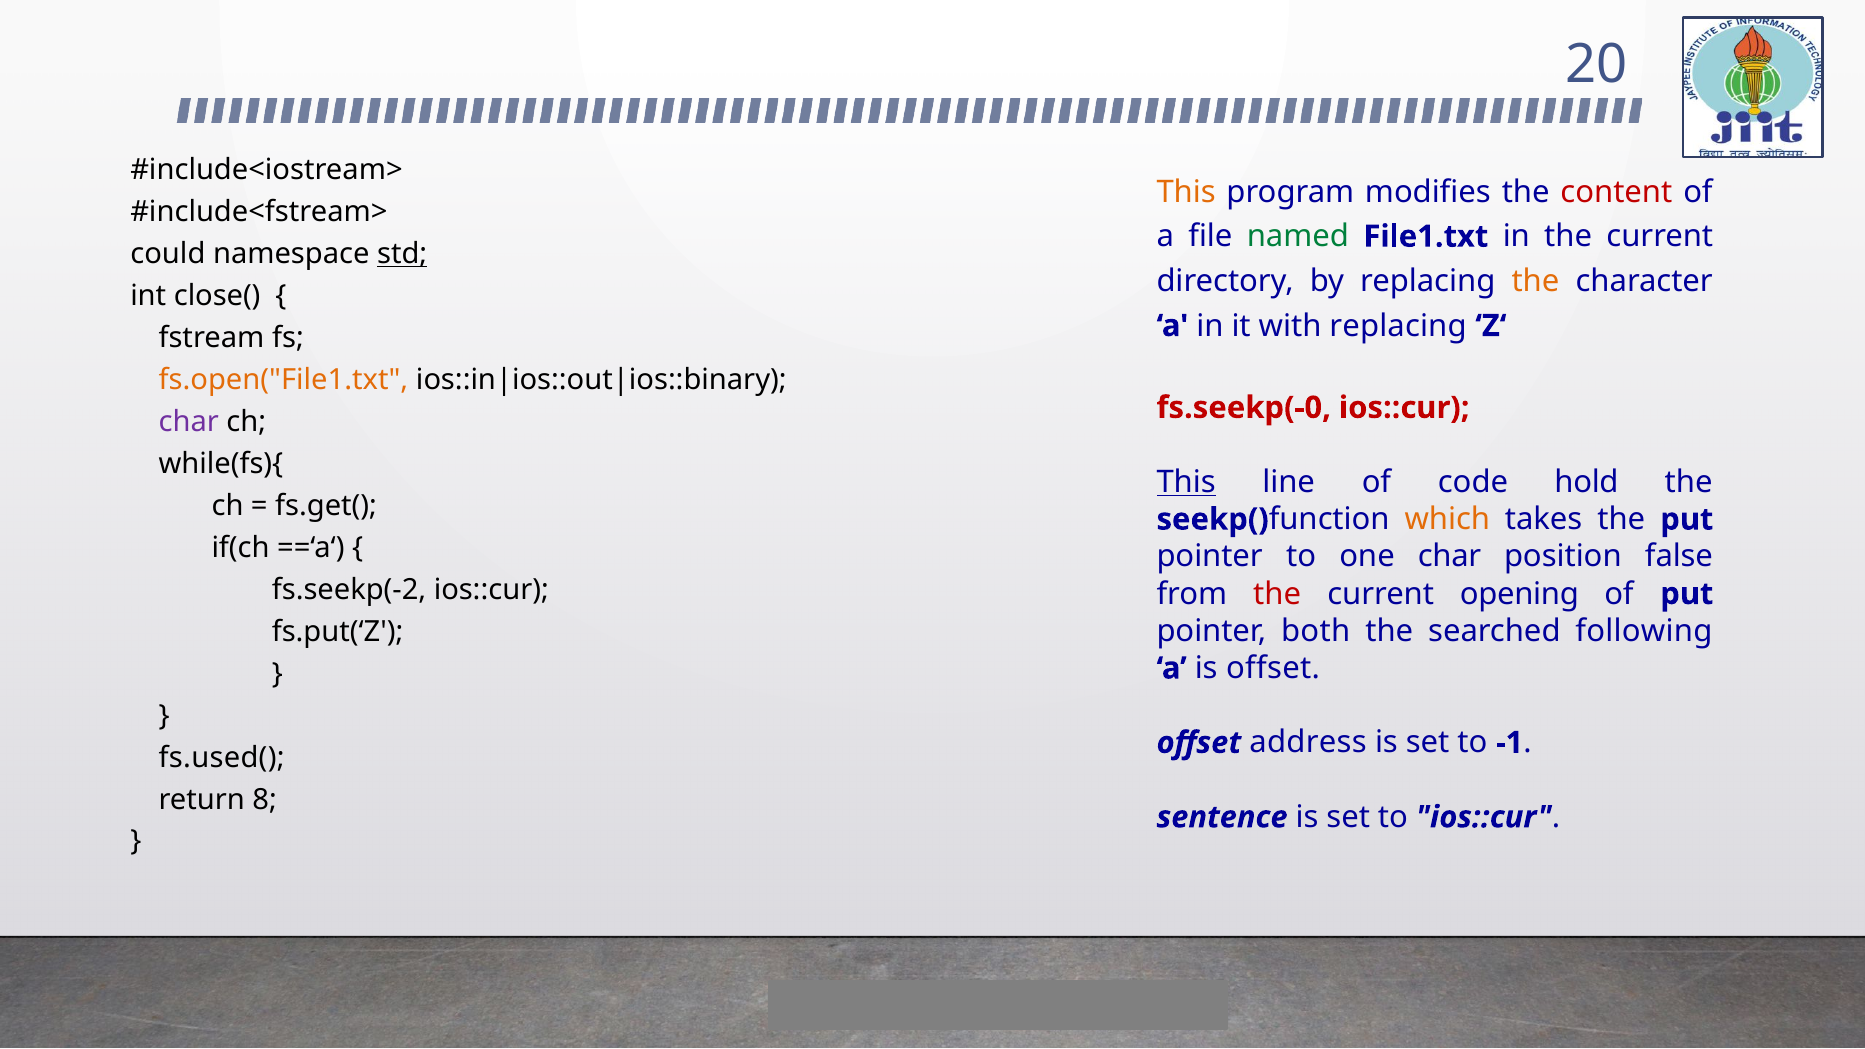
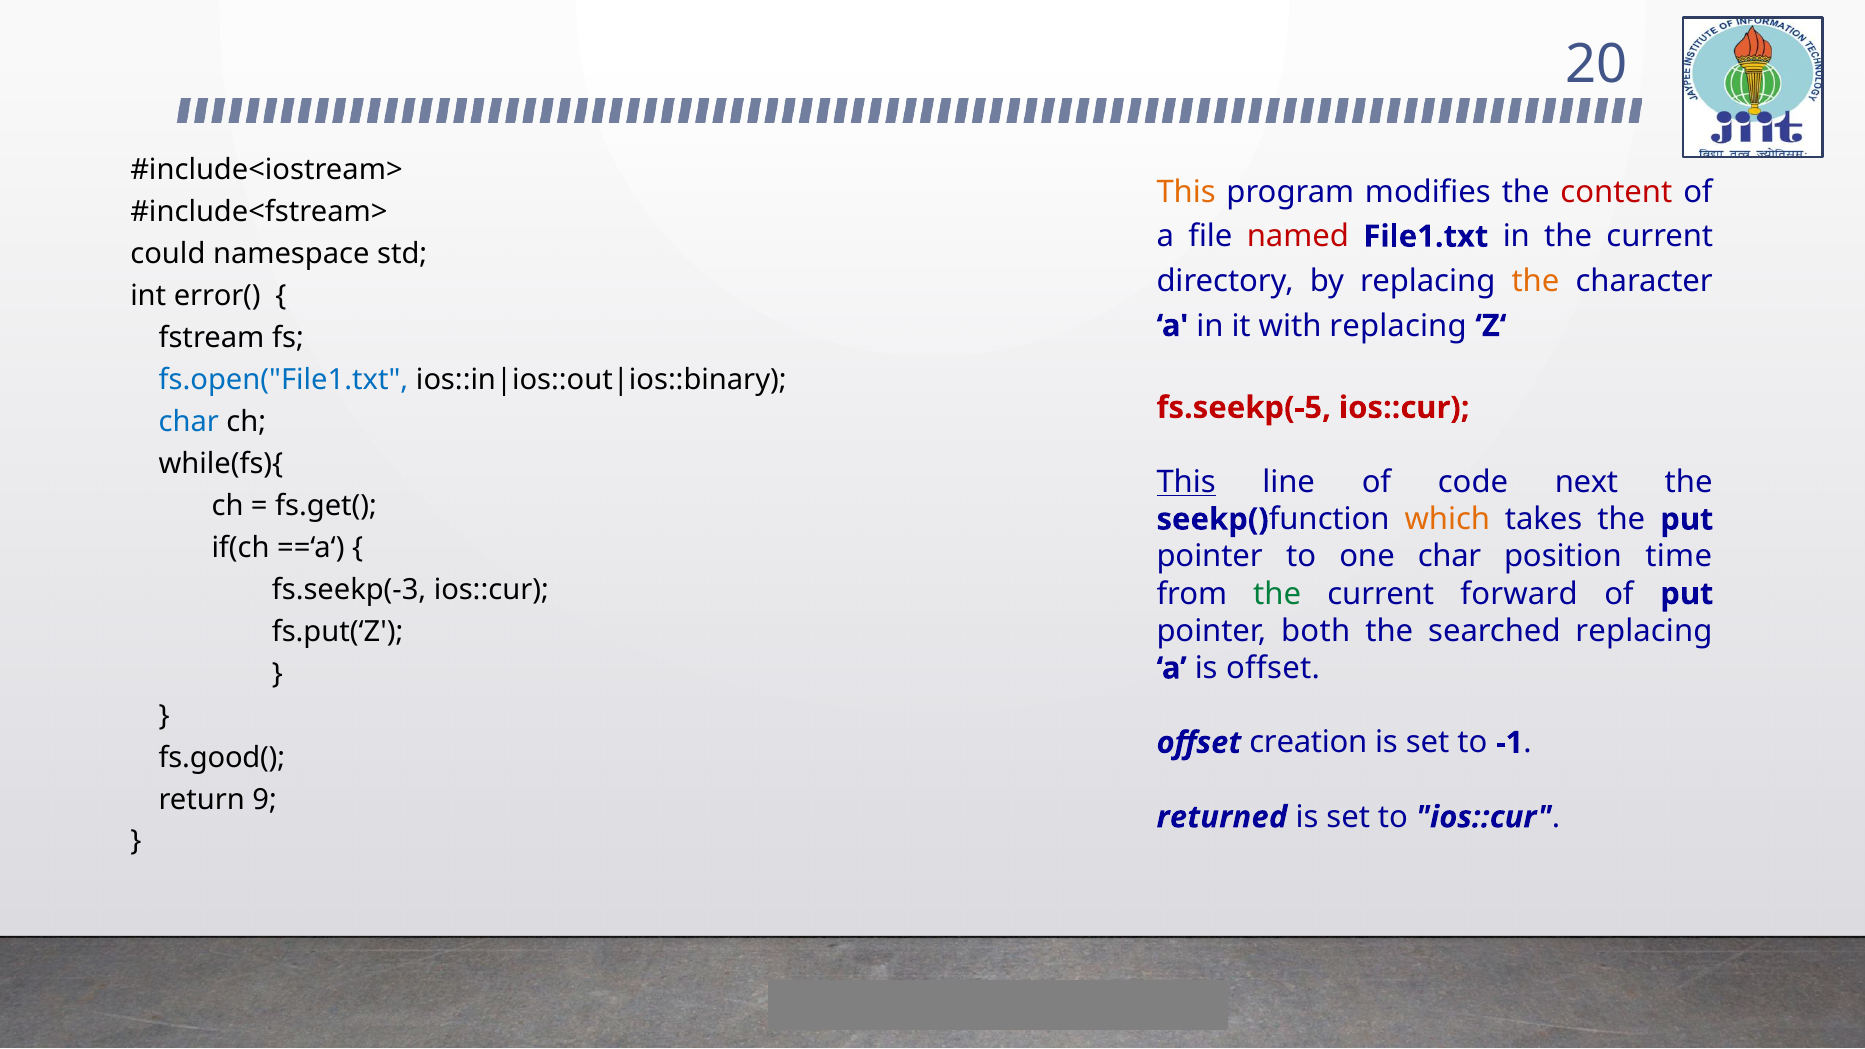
named colour: green -> red
std underline: present -> none
close(: close( -> error(
fs.open("File1.txt colour: orange -> blue
fs.seekp(-0: fs.seekp(-0 -> fs.seekp(-5
char at (189, 422) colour: purple -> blue
hold: hold -> next
false: false -> time
fs.seekp(-2: fs.seekp(-2 -> fs.seekp(-3
the at (1277, 594) colour: red -> green
opening: opening -> forward
searched following: following -> replacing
address: address -> creation
fs.used(: fs.used( -> fs.good(
8: 8 -> 9
sentence: sentence -> returned
